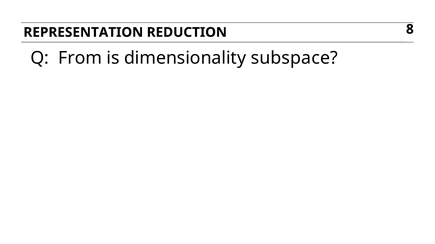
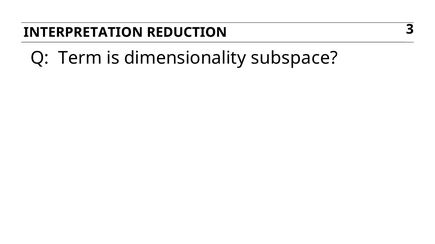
REPRESENTATION: REPRESENTATION -> INTERPRETATION
8: 8 -> 3
From: From -> Term
